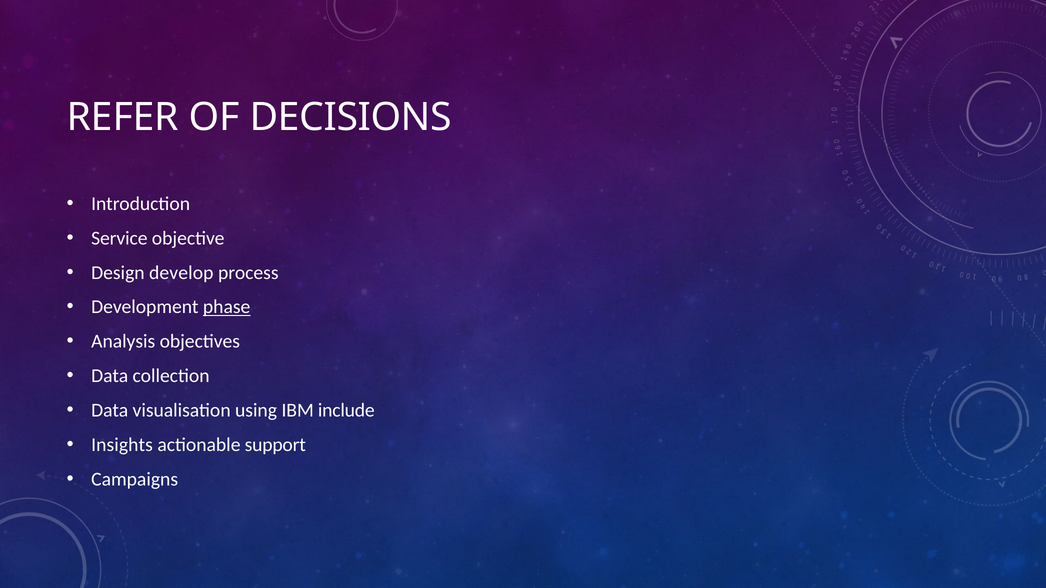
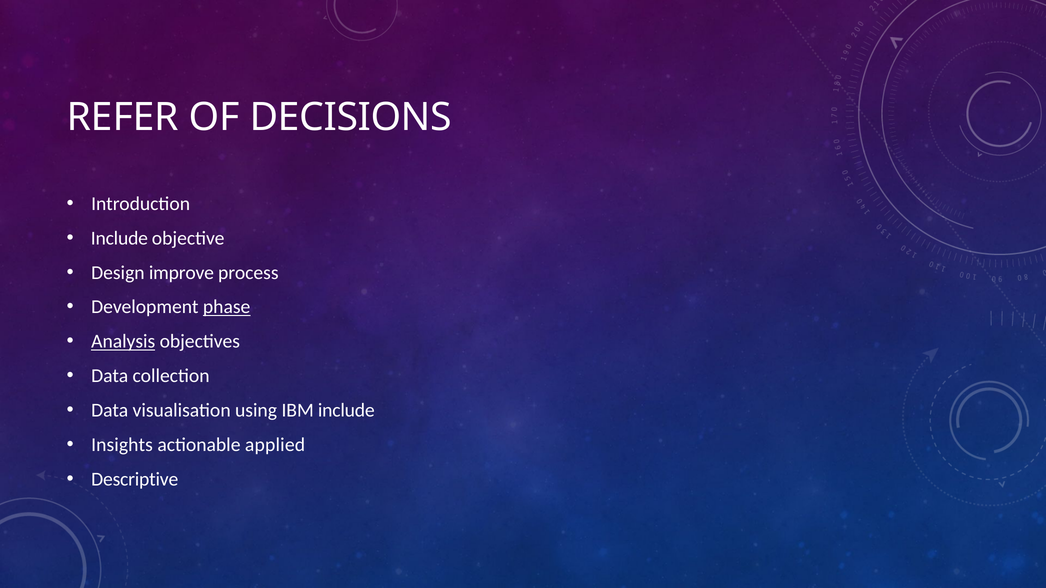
Service at (119, 238): Service -> Include
develop: develop -> improve
Analysis underline: none -> present
support: support -> applied
Campaigns: Campaigns -> Descriptive
